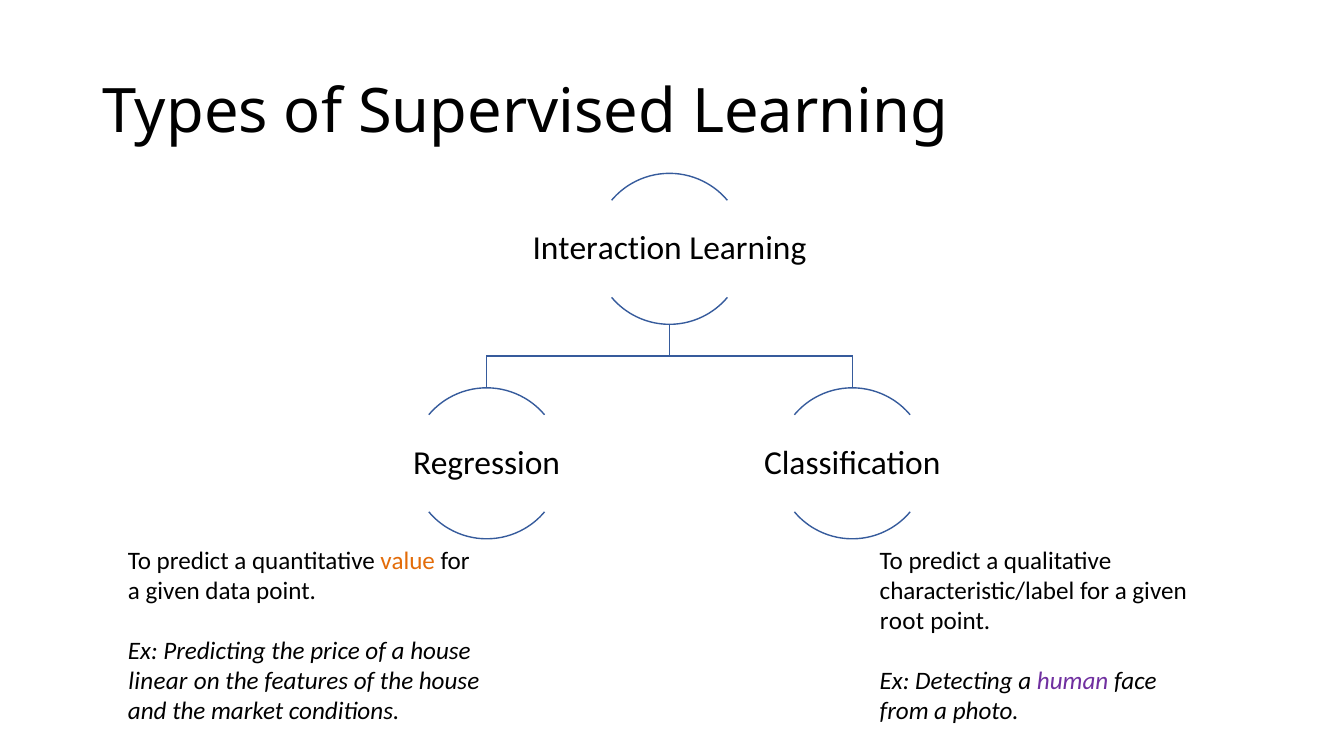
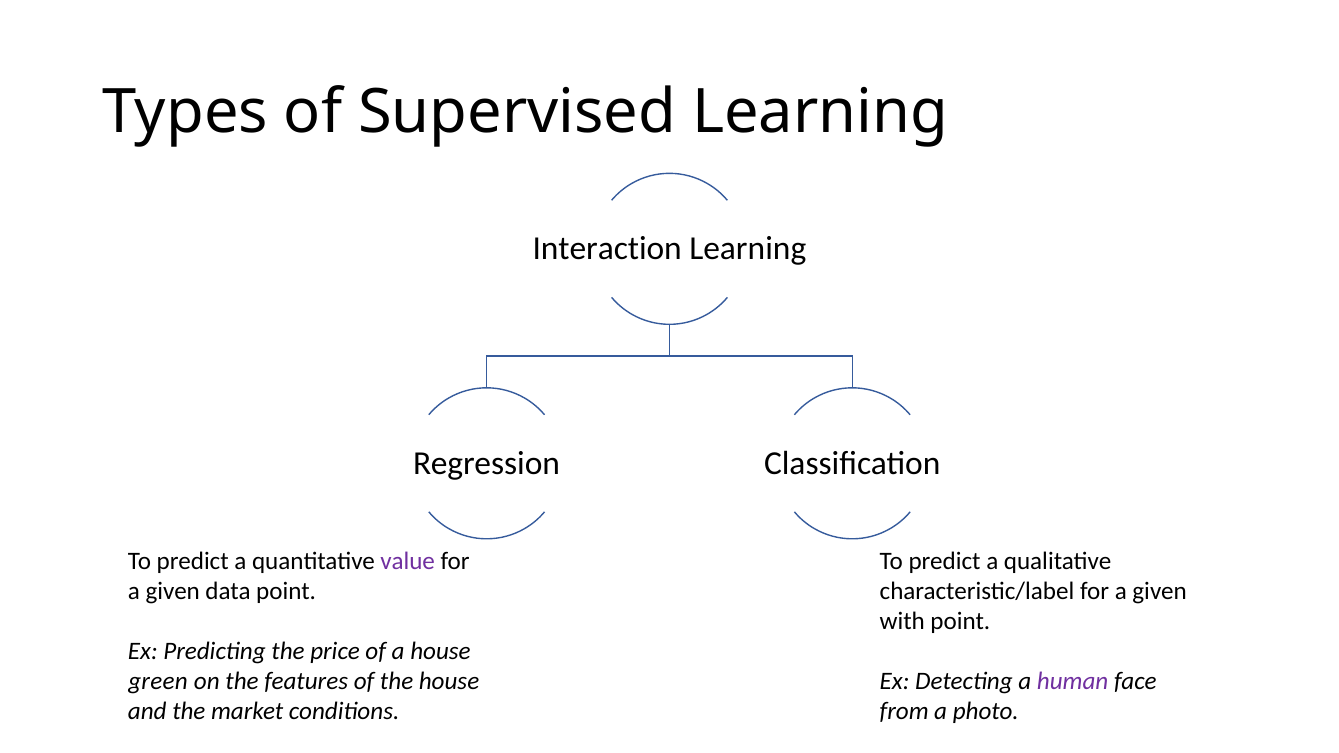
value colour: orange -> purple
root: root -> with
linear: linear -> green
